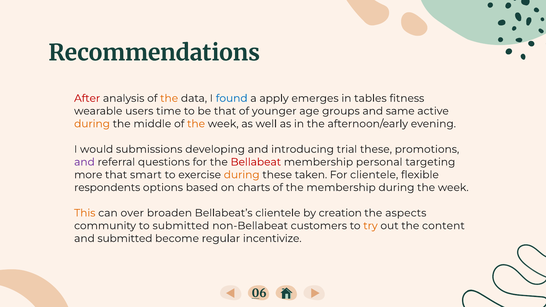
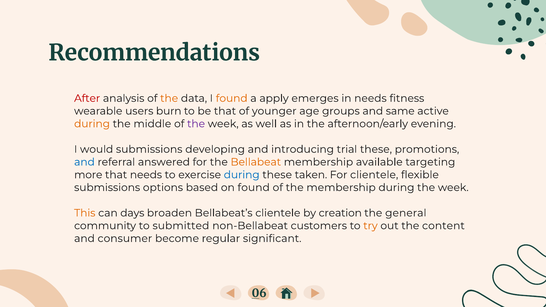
found at (232, 98) colour: blue -> orange
in tables: tables -> needs
time: time -> burn
the at (196, 124) colour: orange -> purple
and at (84, 162) colour: purple -> blue
questions: questions -> answered
Bellabeat colour: red -> orange
personal: personal -> available
that smart: smart -> needs
during at (242, 175) colour: orange -> blue
respondents at (107, 188): respondents -> submissions
on charts: charts -> found
over: over -> days
aspects: aspects -> general
and submitted: submitted -> consumer
incentivize: incentivize -> significant
